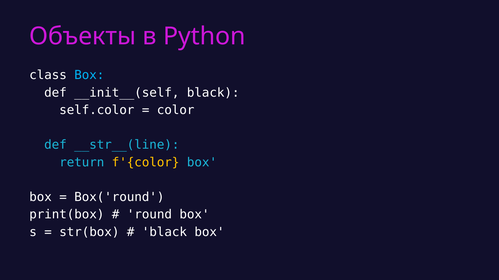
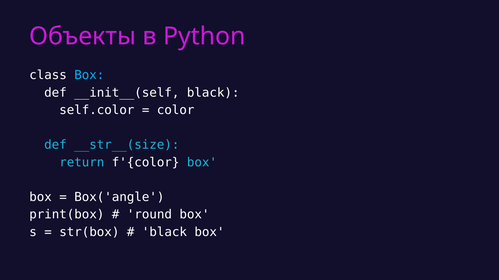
__str__(line: __str__(line -> __str__(size
f'{color colour: yellow -> white
Box('round: Box('round -> Box('angle
